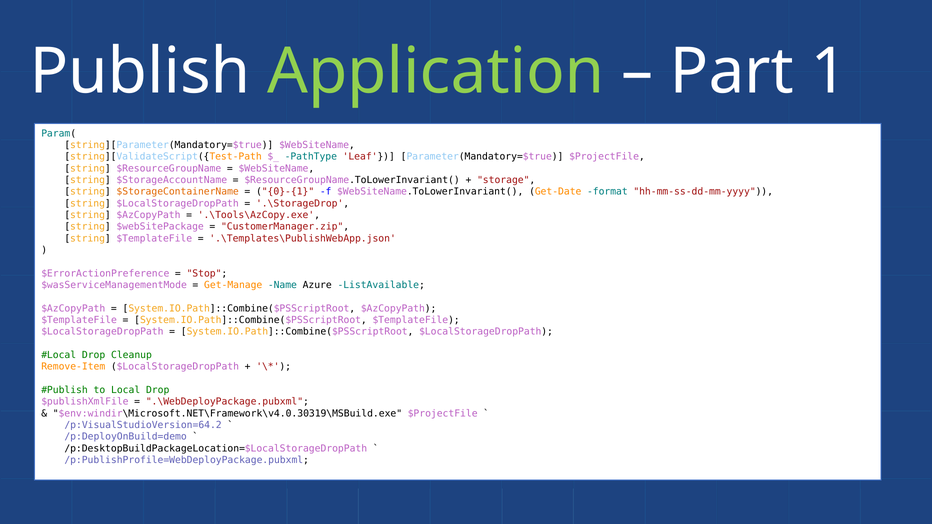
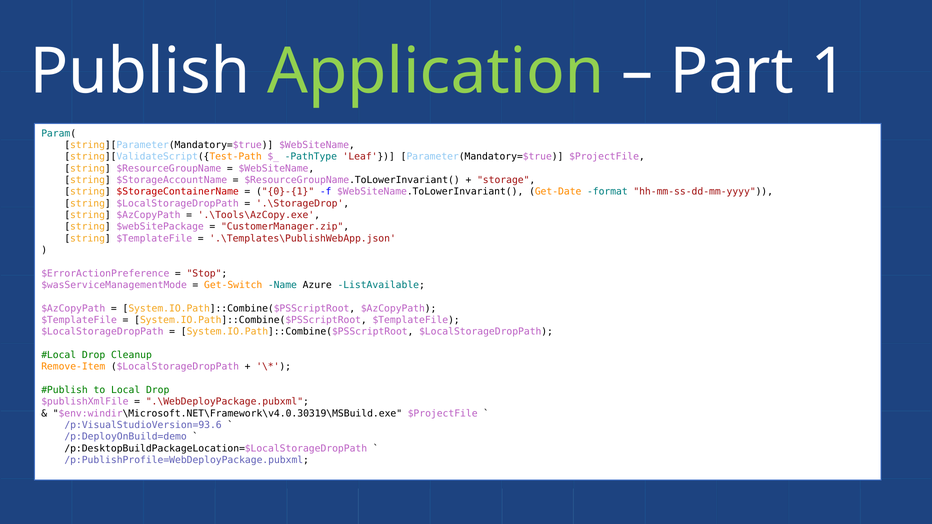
$StorageContainerName colour: orange -> red
Get-Manage: Get-Manage -> Get-Switch
/p:VisualStudioVersion=64.2: /p:VisualStudioVersion=64.2 -> /p:VisualStudioVersion=93.6
